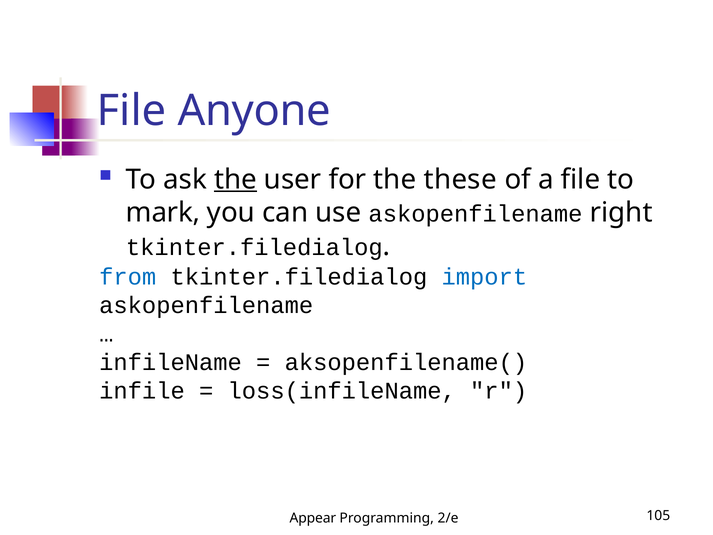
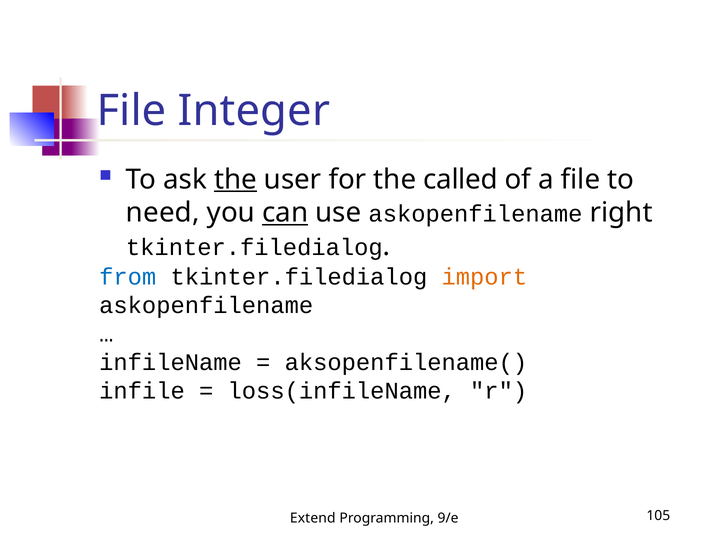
Anyone: Anyone -> Integer
these: these -> called
mark: mark -> need
can underline: none -> present
import colour: blue -> orange
Appear: Appear -> Extend
2/e: 2/e -> 9/e
